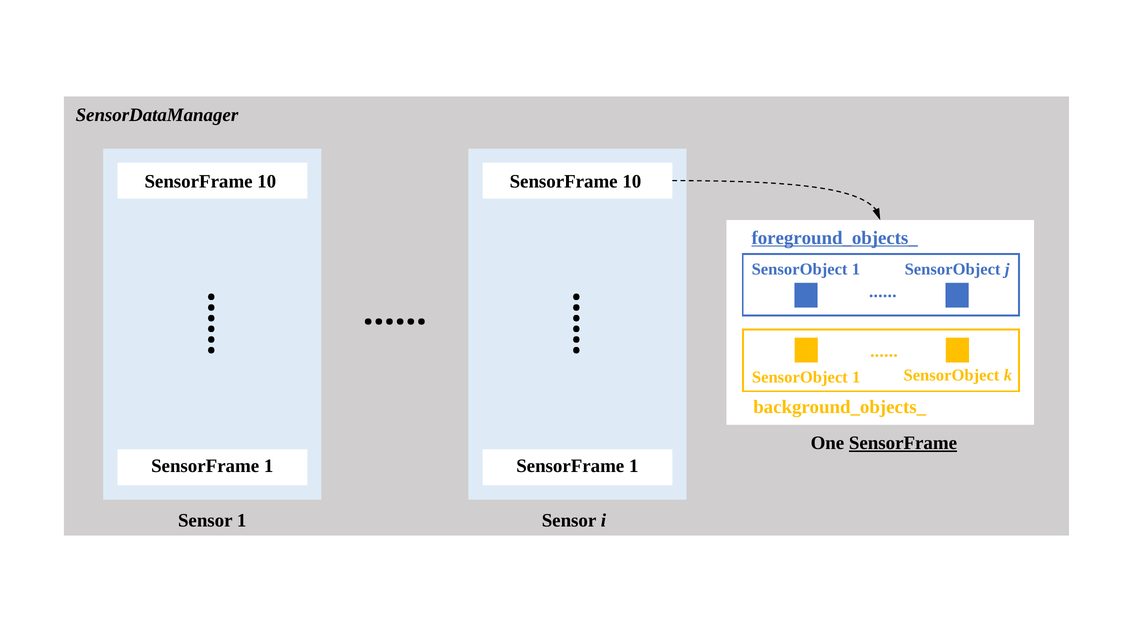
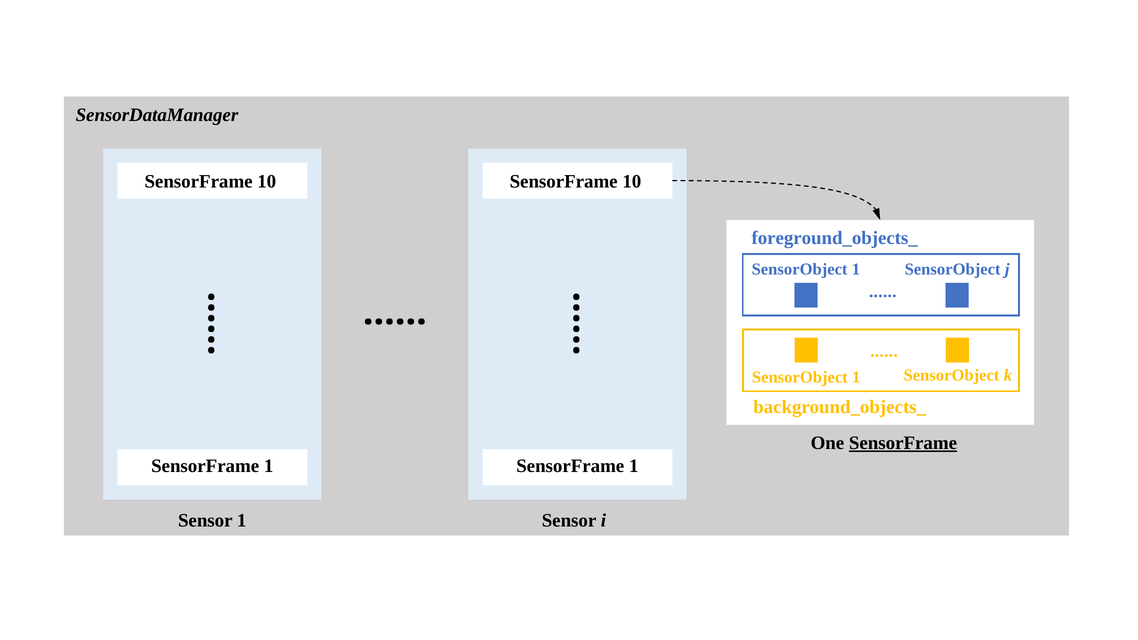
foreground_objects_ underline: present -> none
